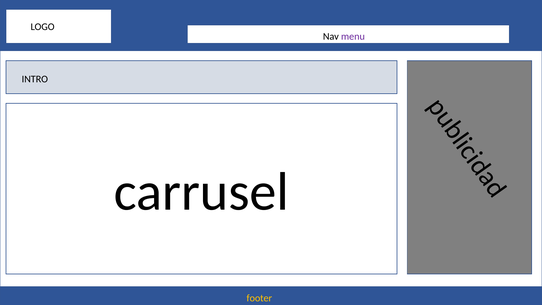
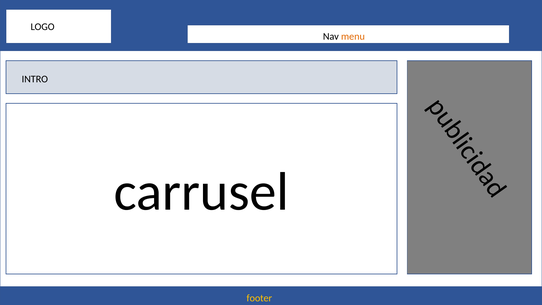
menu colour: purple -> orange
